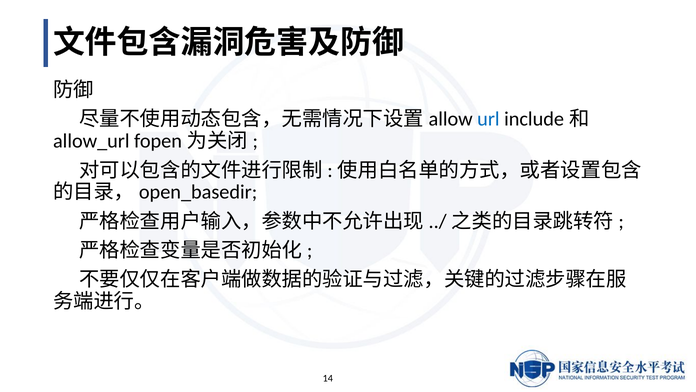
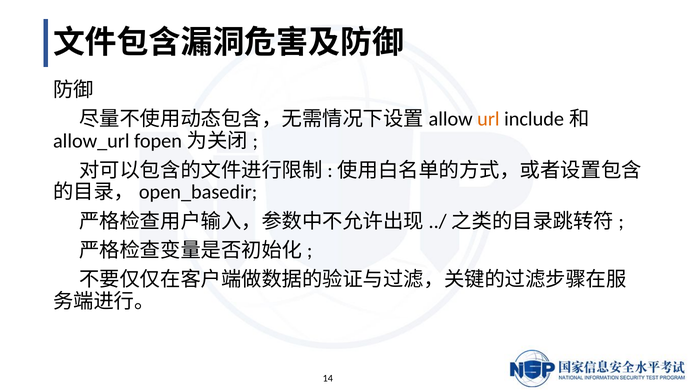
url colour: blue -> orange
